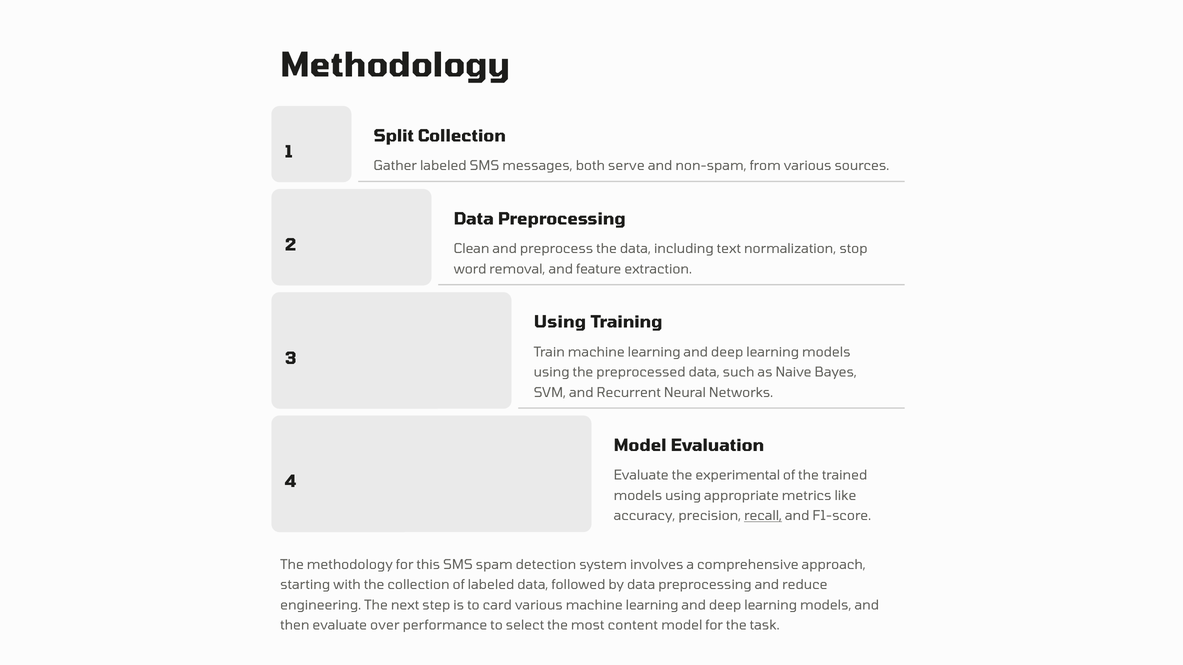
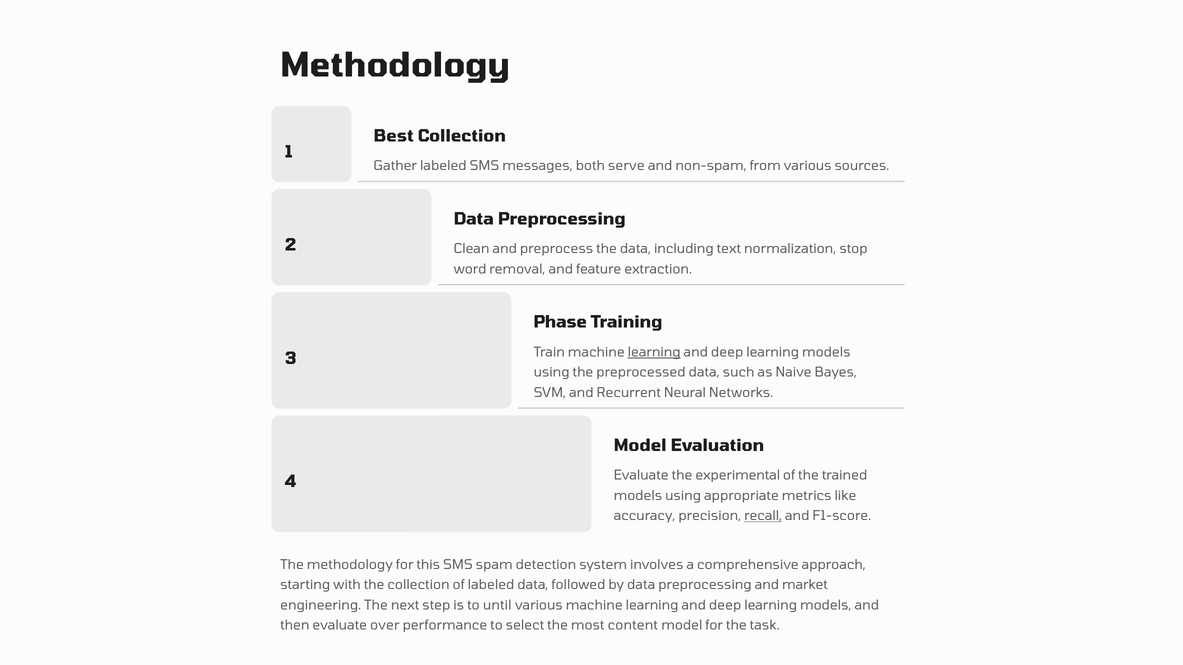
Split: Split -> Best
Using at (560, 322): Using -> Phase
learning at (654, 352) underline: none -> present
reduce: reduce -> market
card: card -> until
